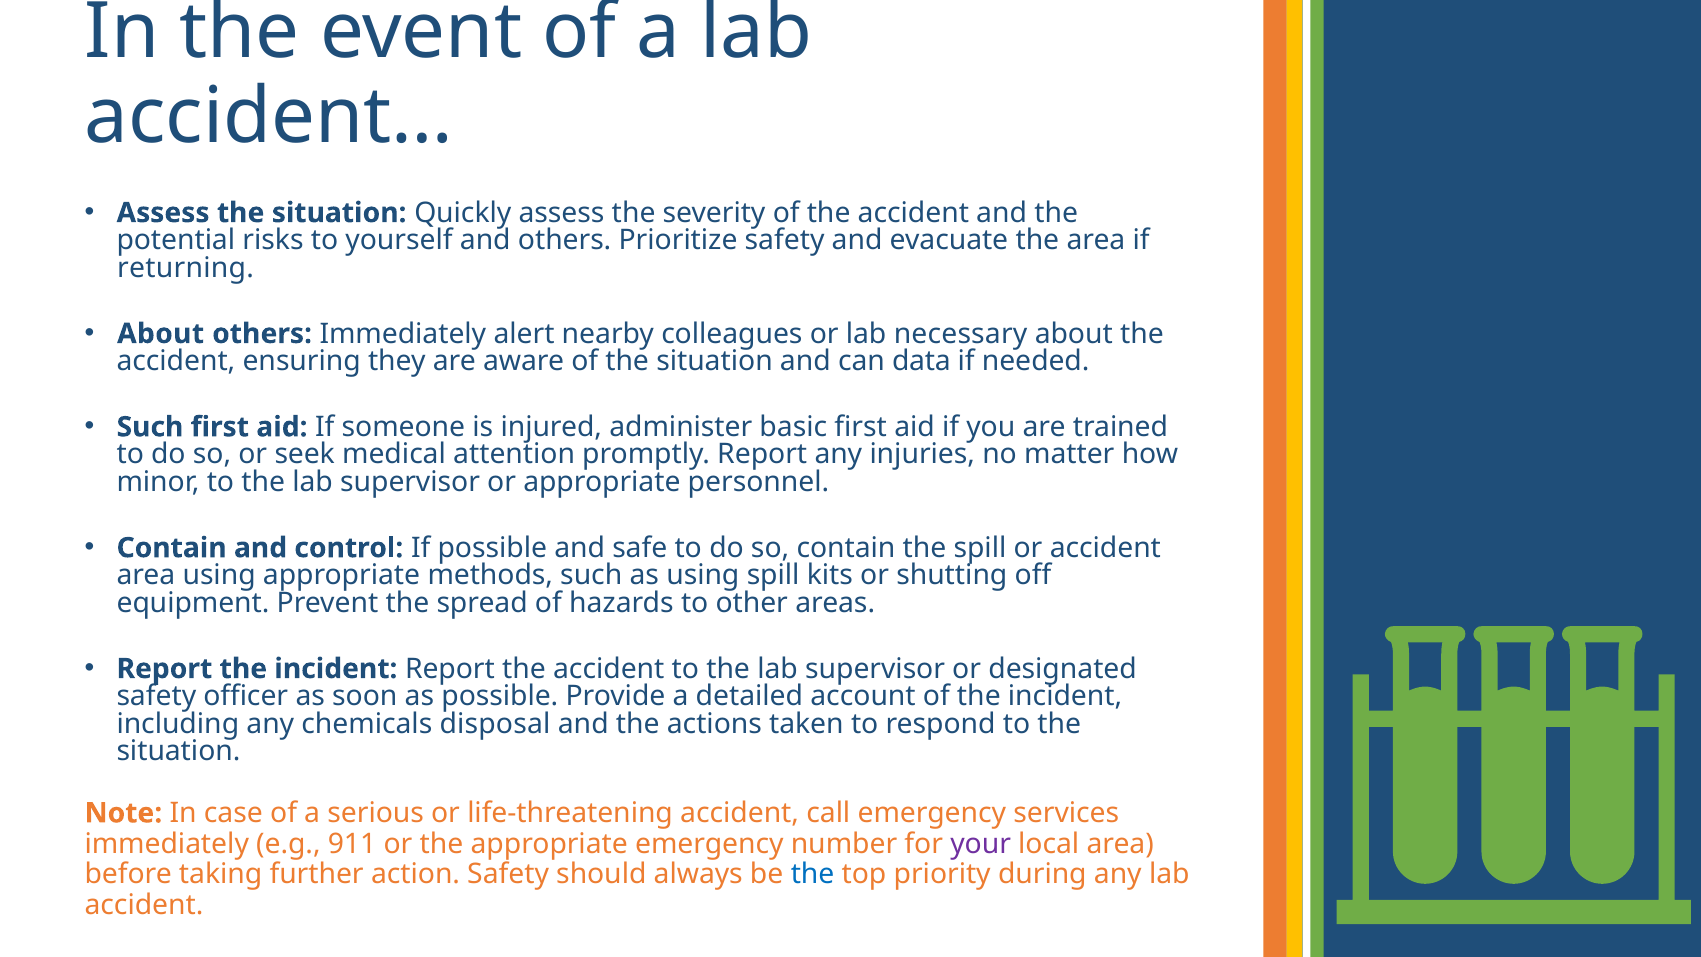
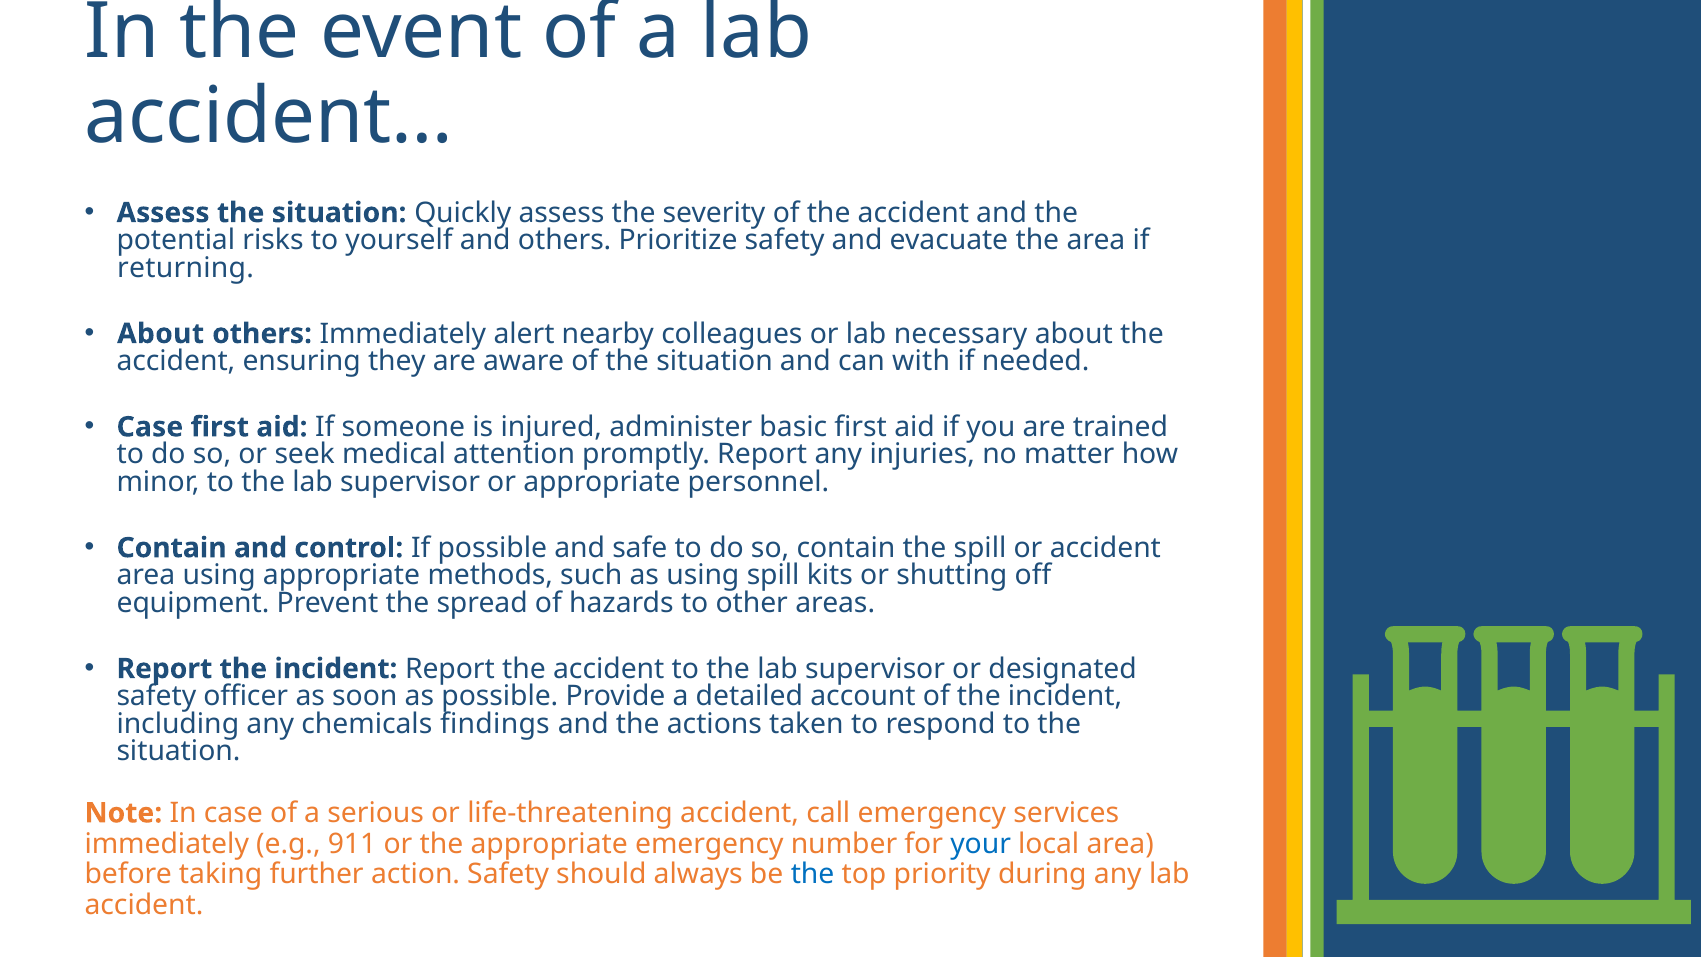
data: data -> with
Such at (150, 427): Such -> Case
disposal: disposal -> findings
your colour: purple -> blue
